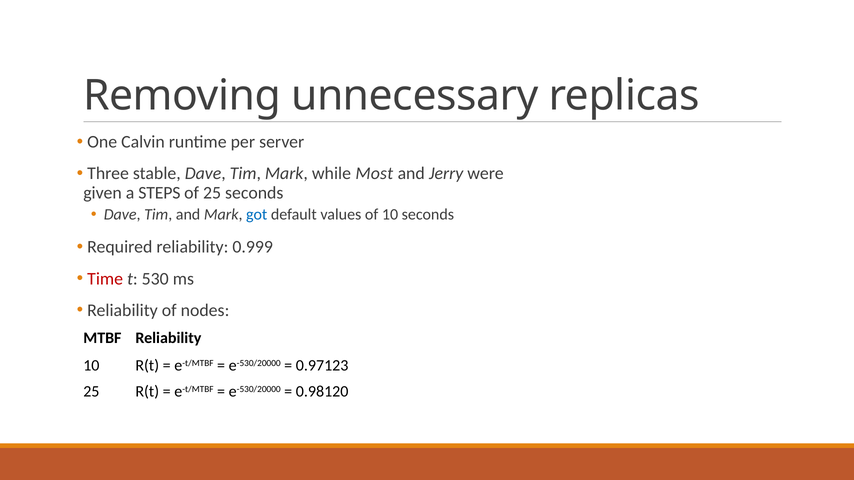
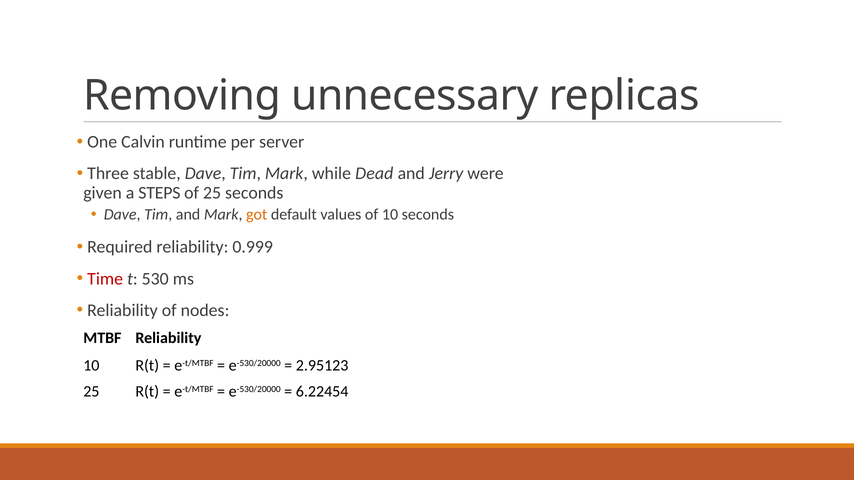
Most: Most -> Dead
got colour: blue -> orange
0.97123: 0.97123 -> 2.95123
0.98120: 0.98120 -> 6.22454
